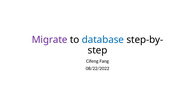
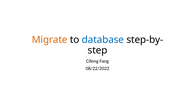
Migrate colour: purple -> orange
